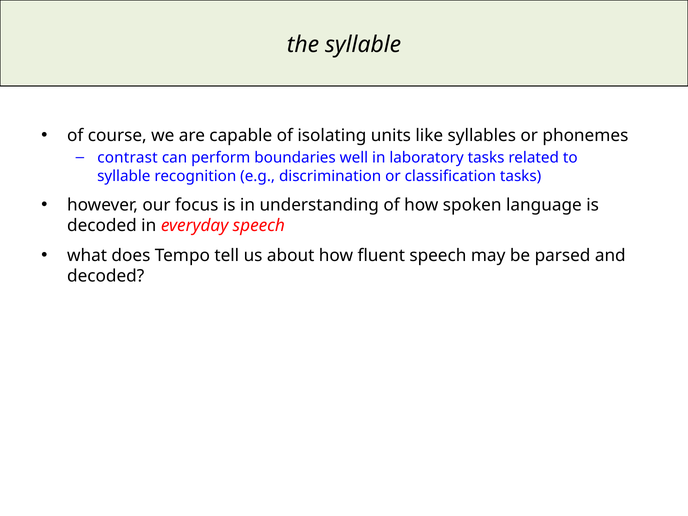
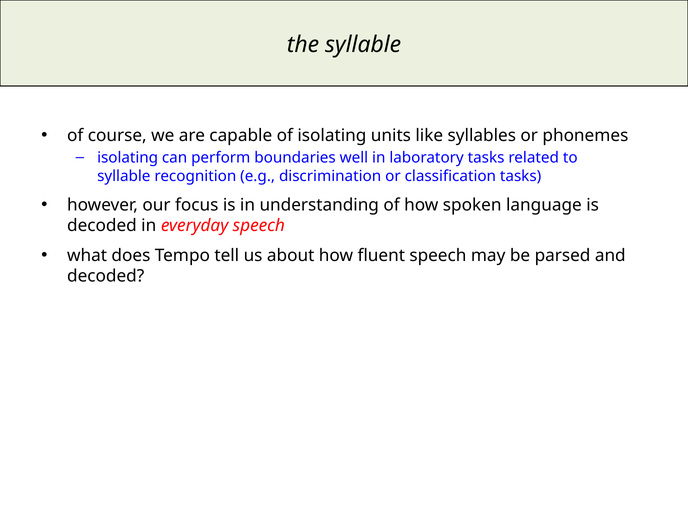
contrast at (128, 158): contrast -> isolating
